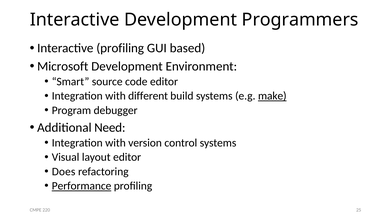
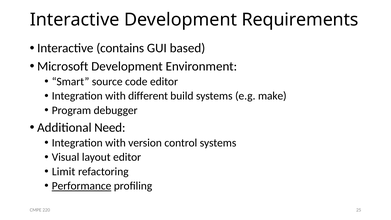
Programmers: Programmers -> Requirements
Interactive profiling: profiling -> contains
make underline: present -> none
Does: Does -> Limit
